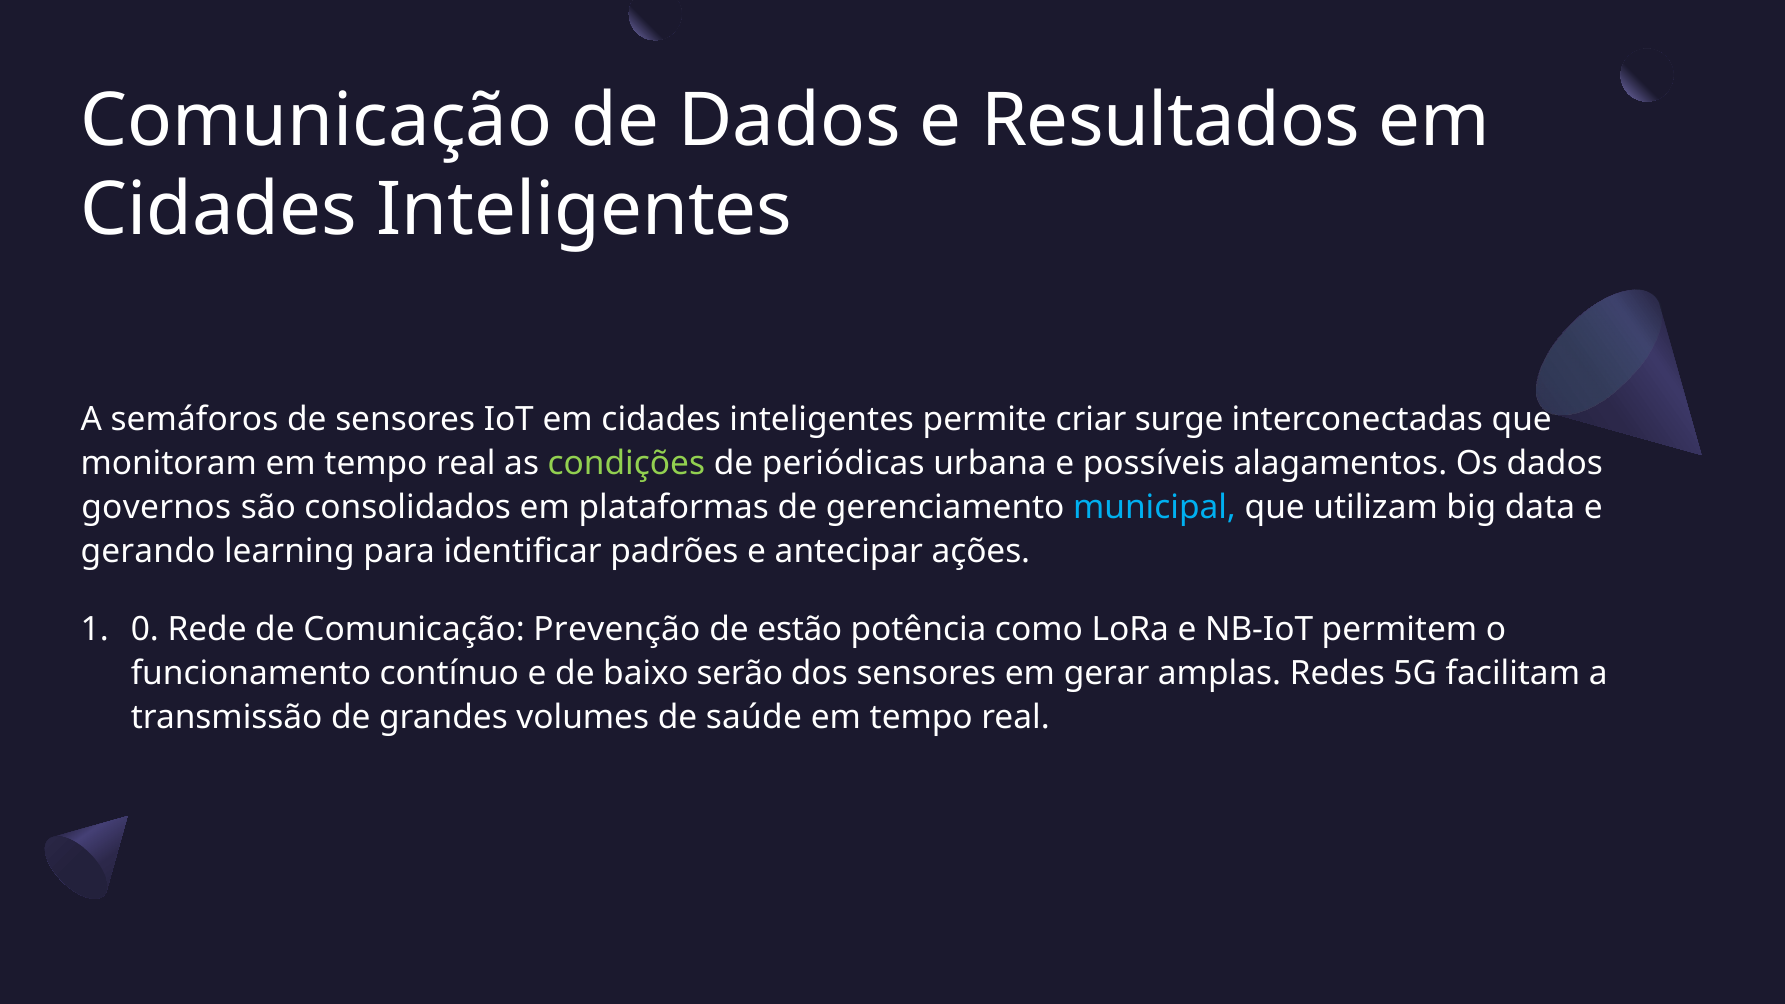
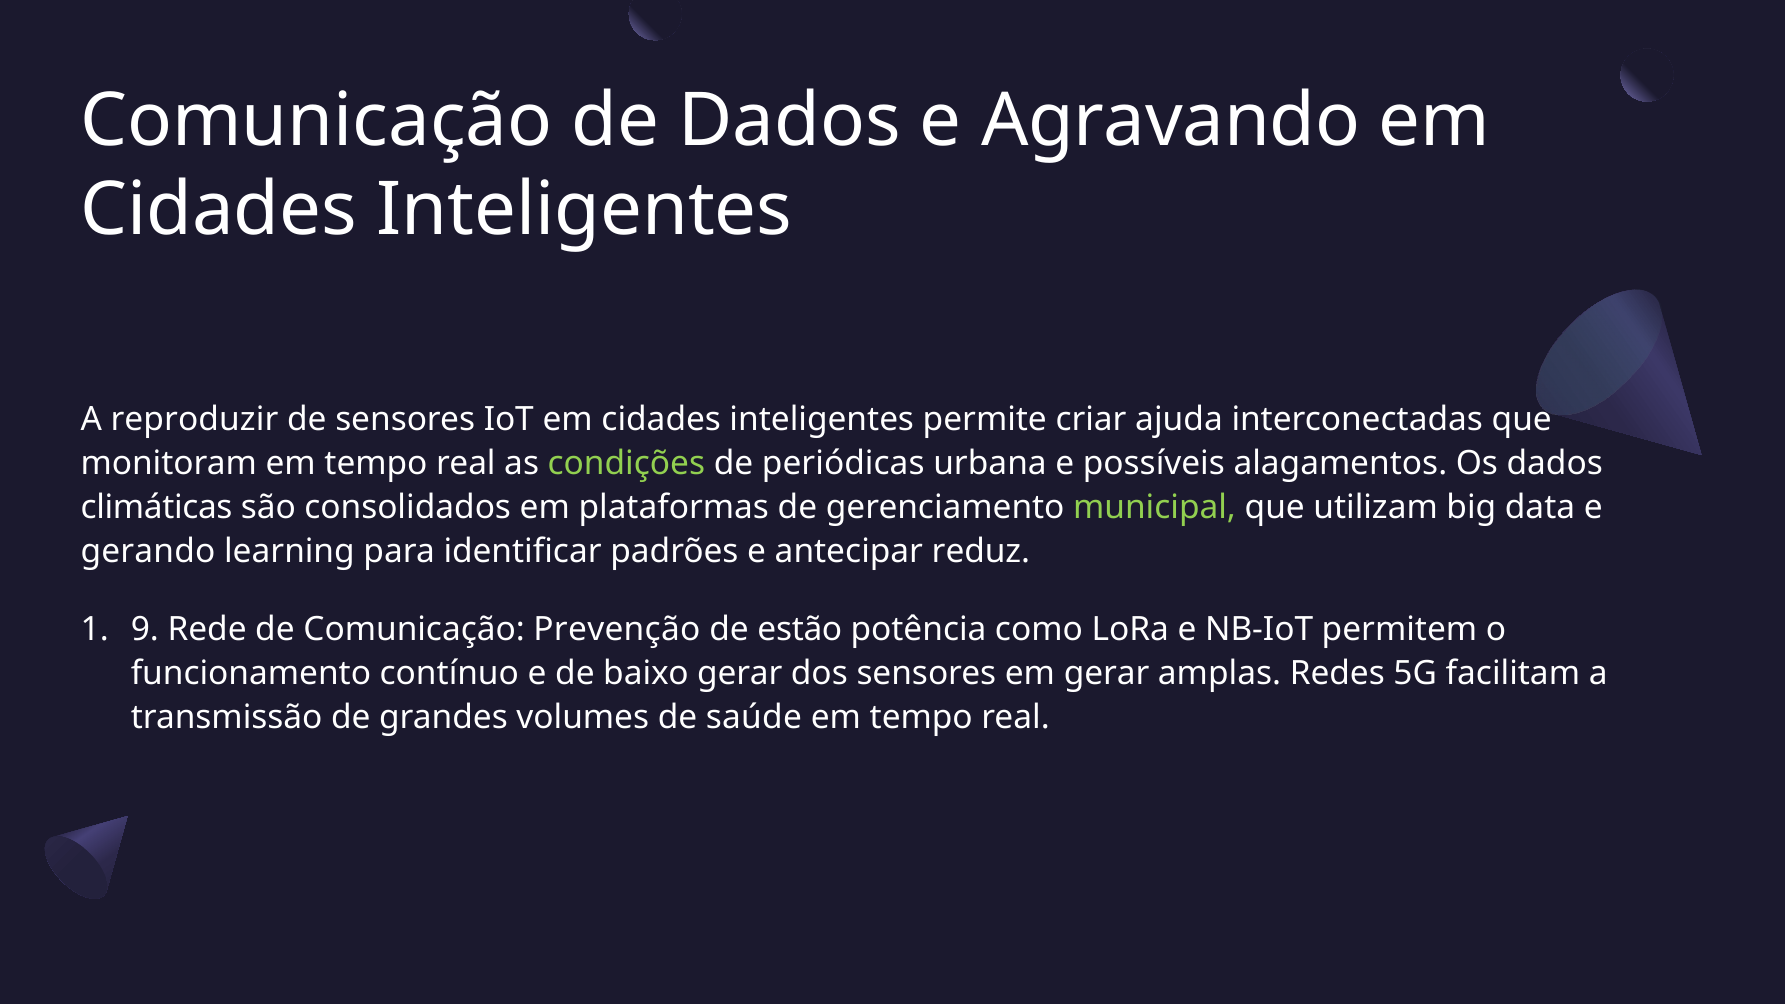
Resultados: Resultados -> Agravando
semáforos: semáforos -> reproduzir
surge: surge -> ajuda
governos: governos -> climáticas
municipal colour: light blue -> light green
ações: ações -> reduz
0: 0 -> 9
baixo serão: serão -> gerar
